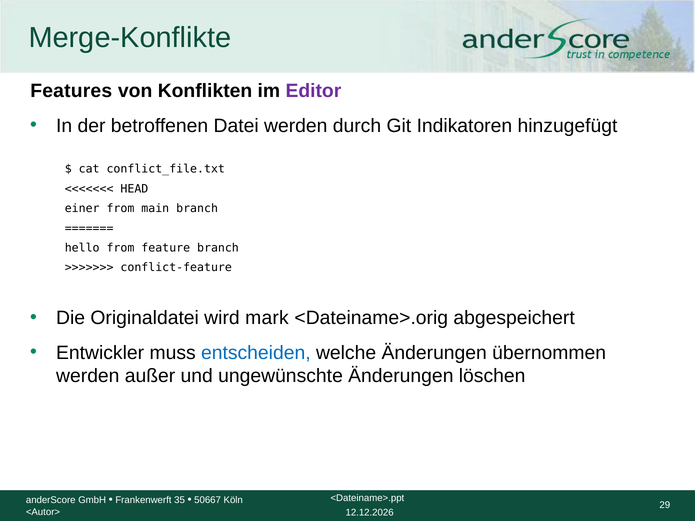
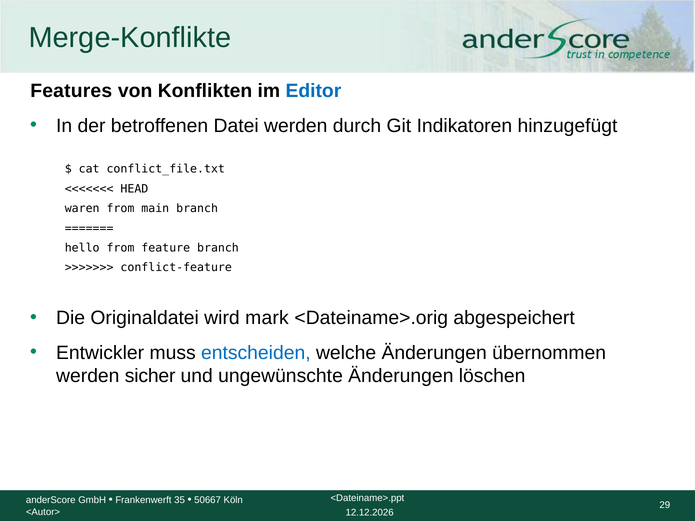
Editor colour: purple -> blue
einer: einer -> waren
außer: außer -> sicher
